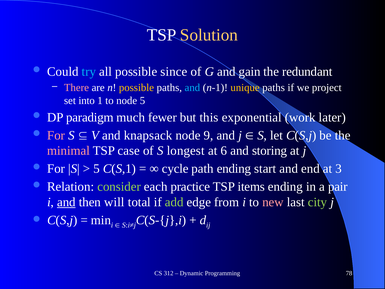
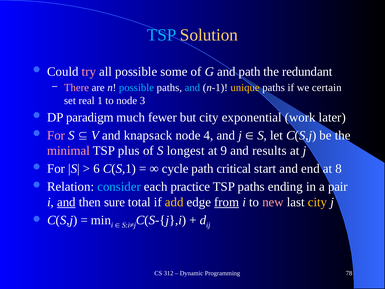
TSP at (162, 35) colour: white -> light blue
try colour: light blue -> pink
since: since -> some
and gain: gain -> path
possible at (136, 88) colour: yellow -> light blue
project: project -> certain
into: into -> real
node 5: 5 -> 3
but this: this -> city
9: 9 -> 4
case: case -> plus
6: 6 -> 9
storing: storing -> results
5 at (97, 169): 5 -> 6
path ending: ending -> critical
3: 3 -> 8
consider colour: light green -> light blue
TSP items: items -> paths
will: will -> sure
add colour: light green -> yellow
from underline: none -> present
city at (317, 202) colour: light green -> yellow
